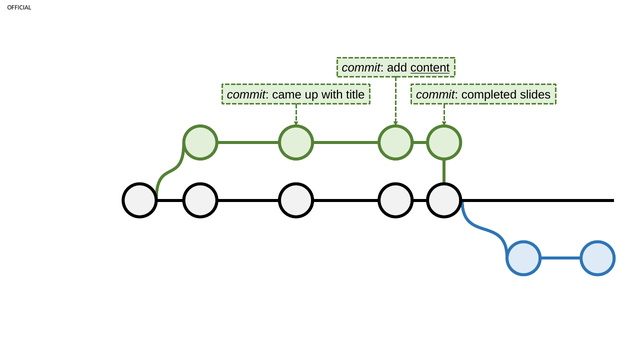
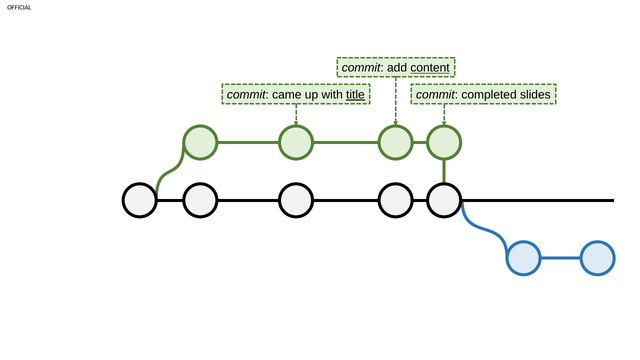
title underline: none -> present
